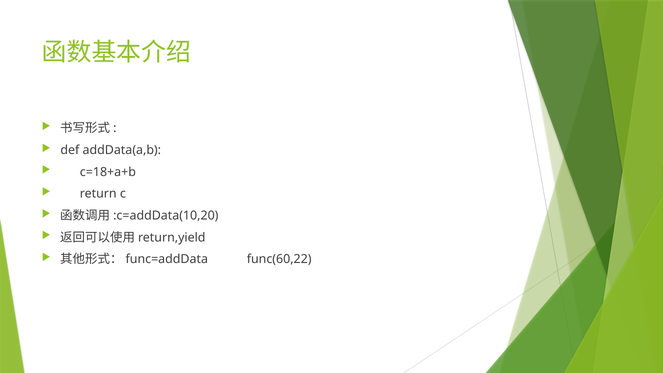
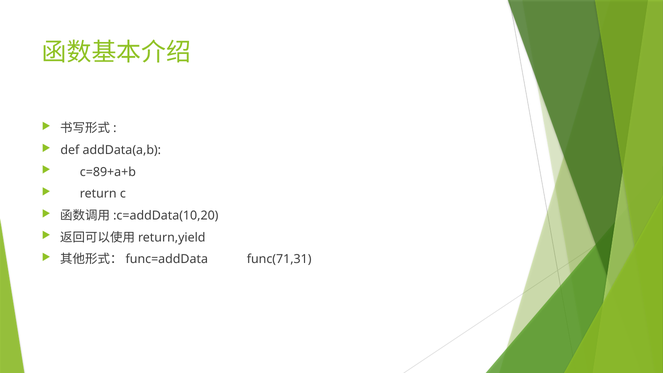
c=18+a+b: c=18+a+b -> c=89+a+b
func(60,22: func(60,22 -> func(71,31
